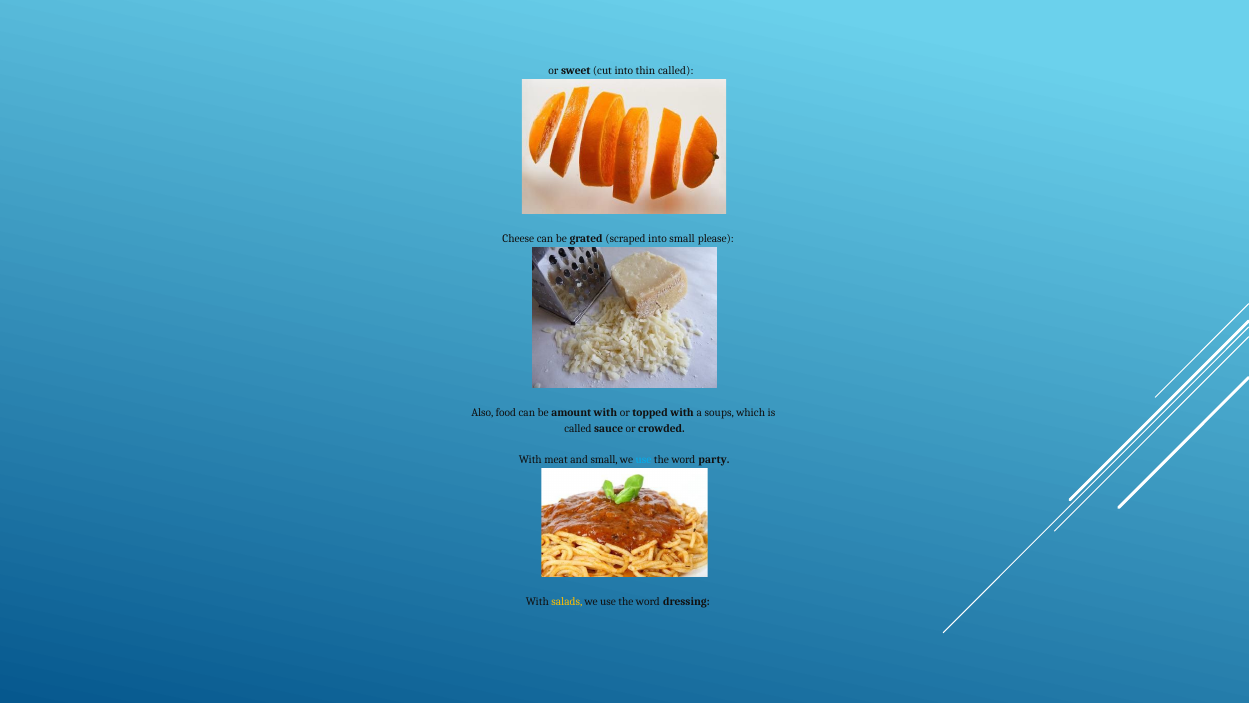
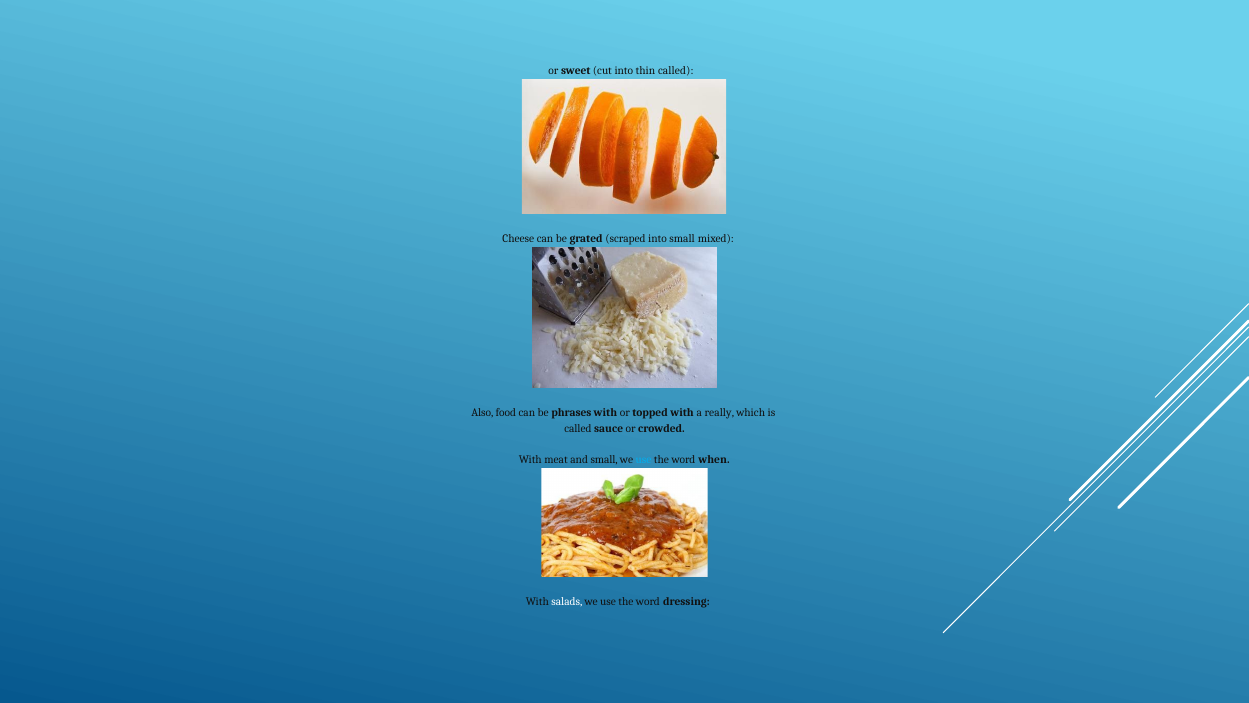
please: please -> mixed
amount: amount -> phrases
soups: soups -> really
party: party -> when
salads colour: yellow -> white
